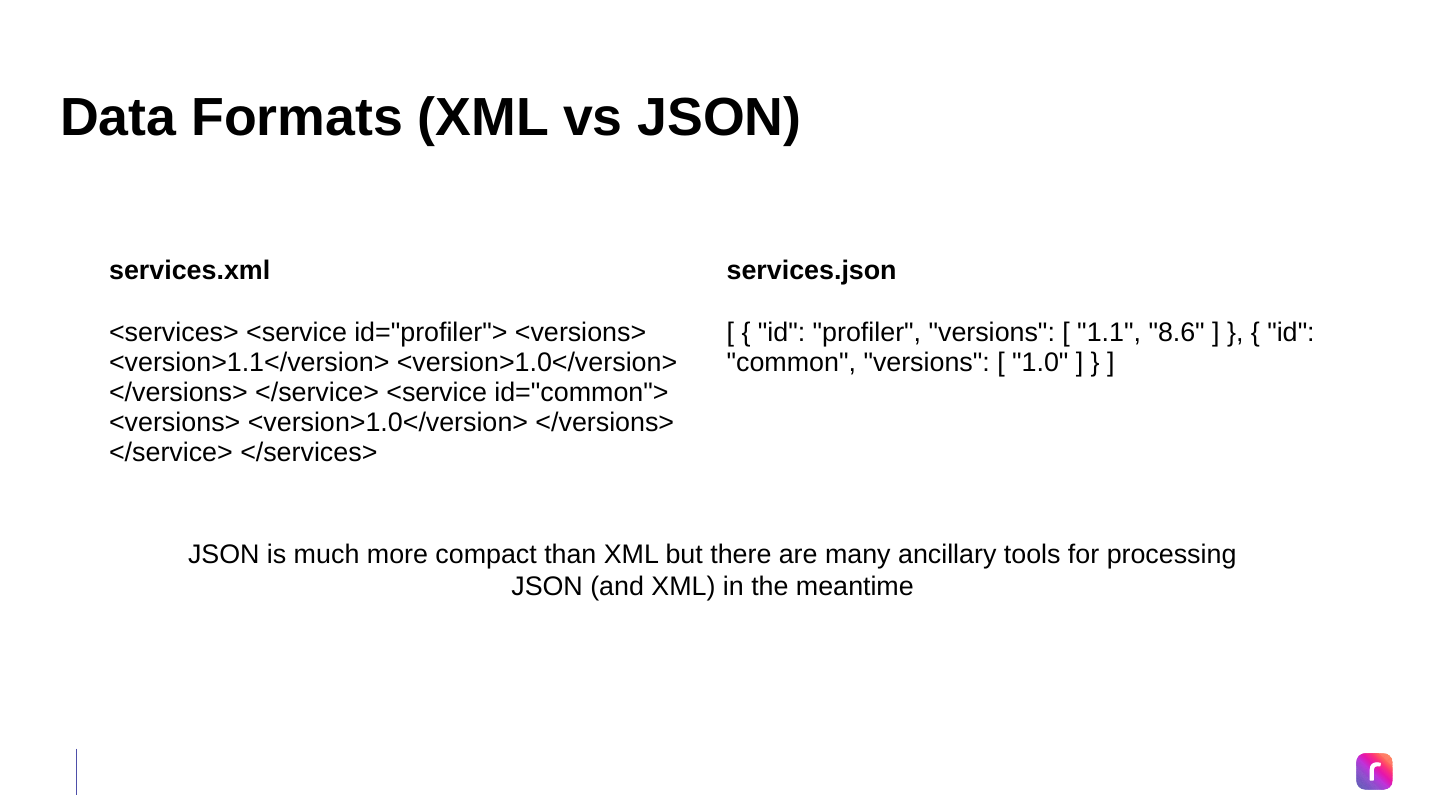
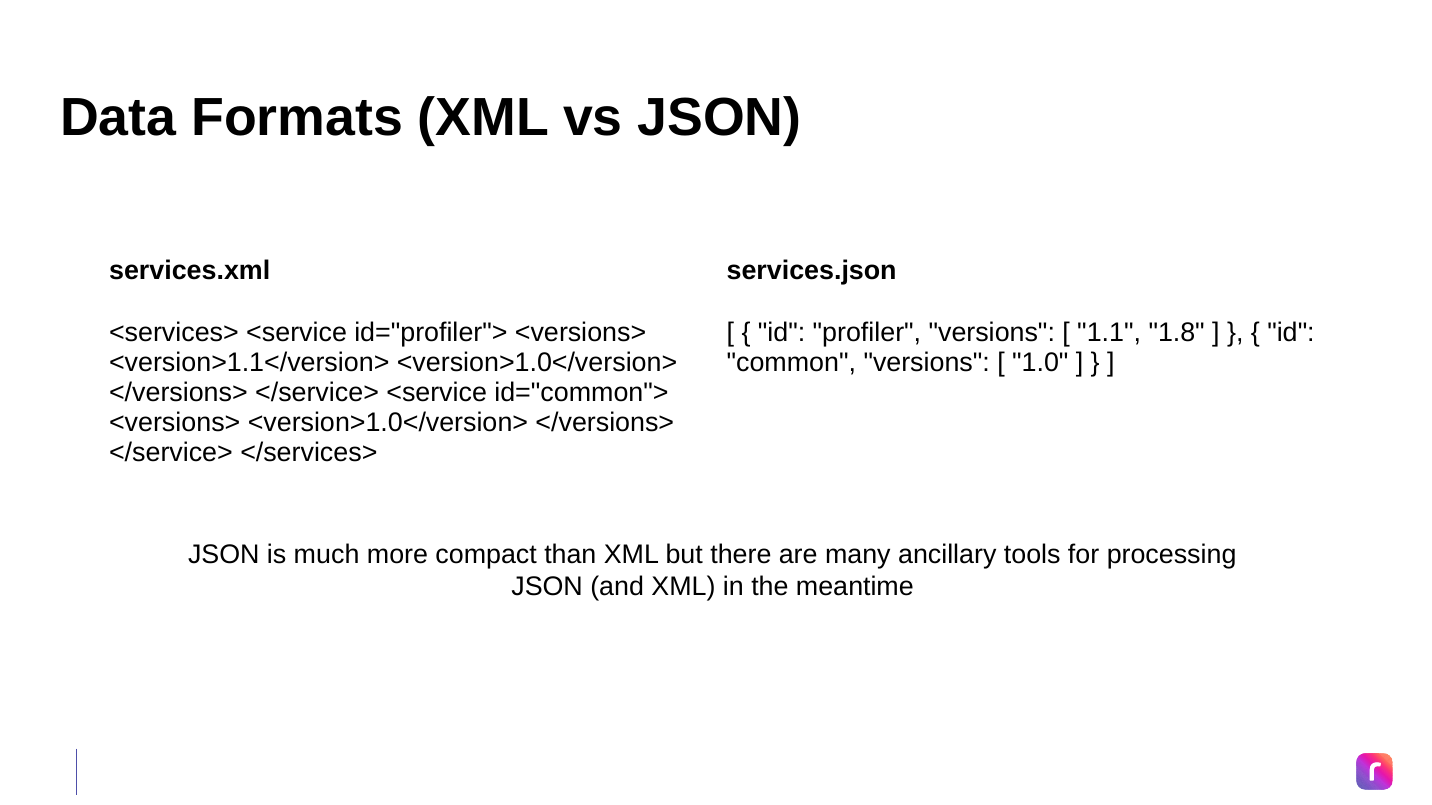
8.6: 8.6 -> 1.8
